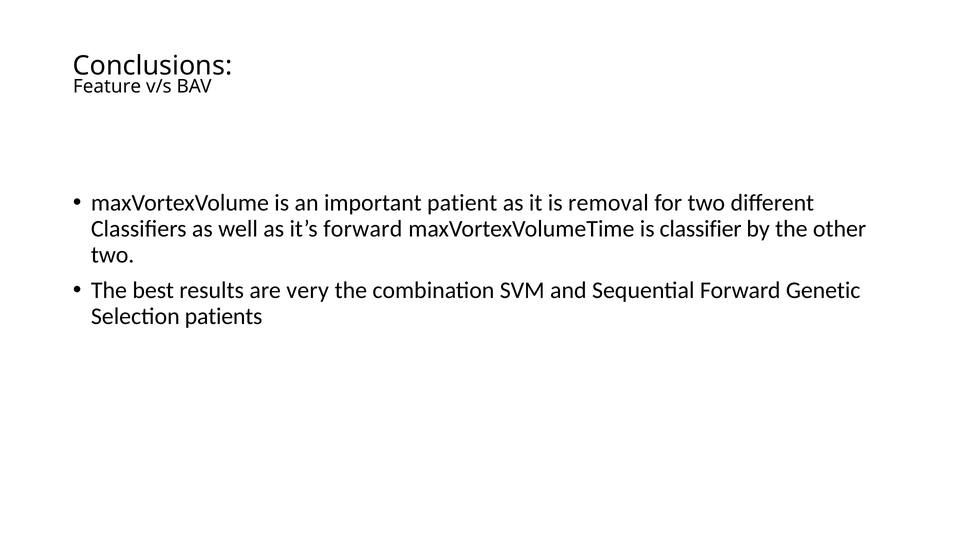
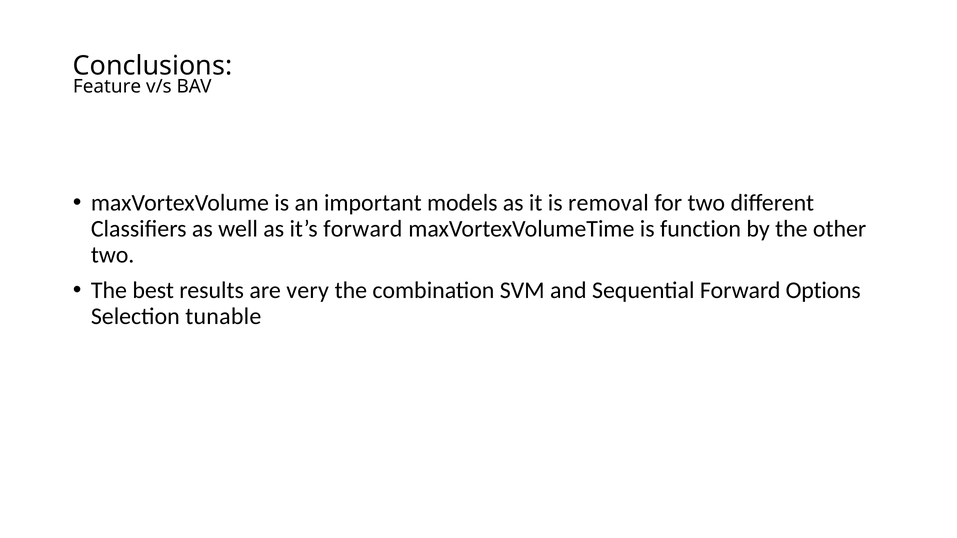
patient: patient -> models
classifier: classifier -> function
Genetic: Genetic -> Options
patients: patients -> tunable
